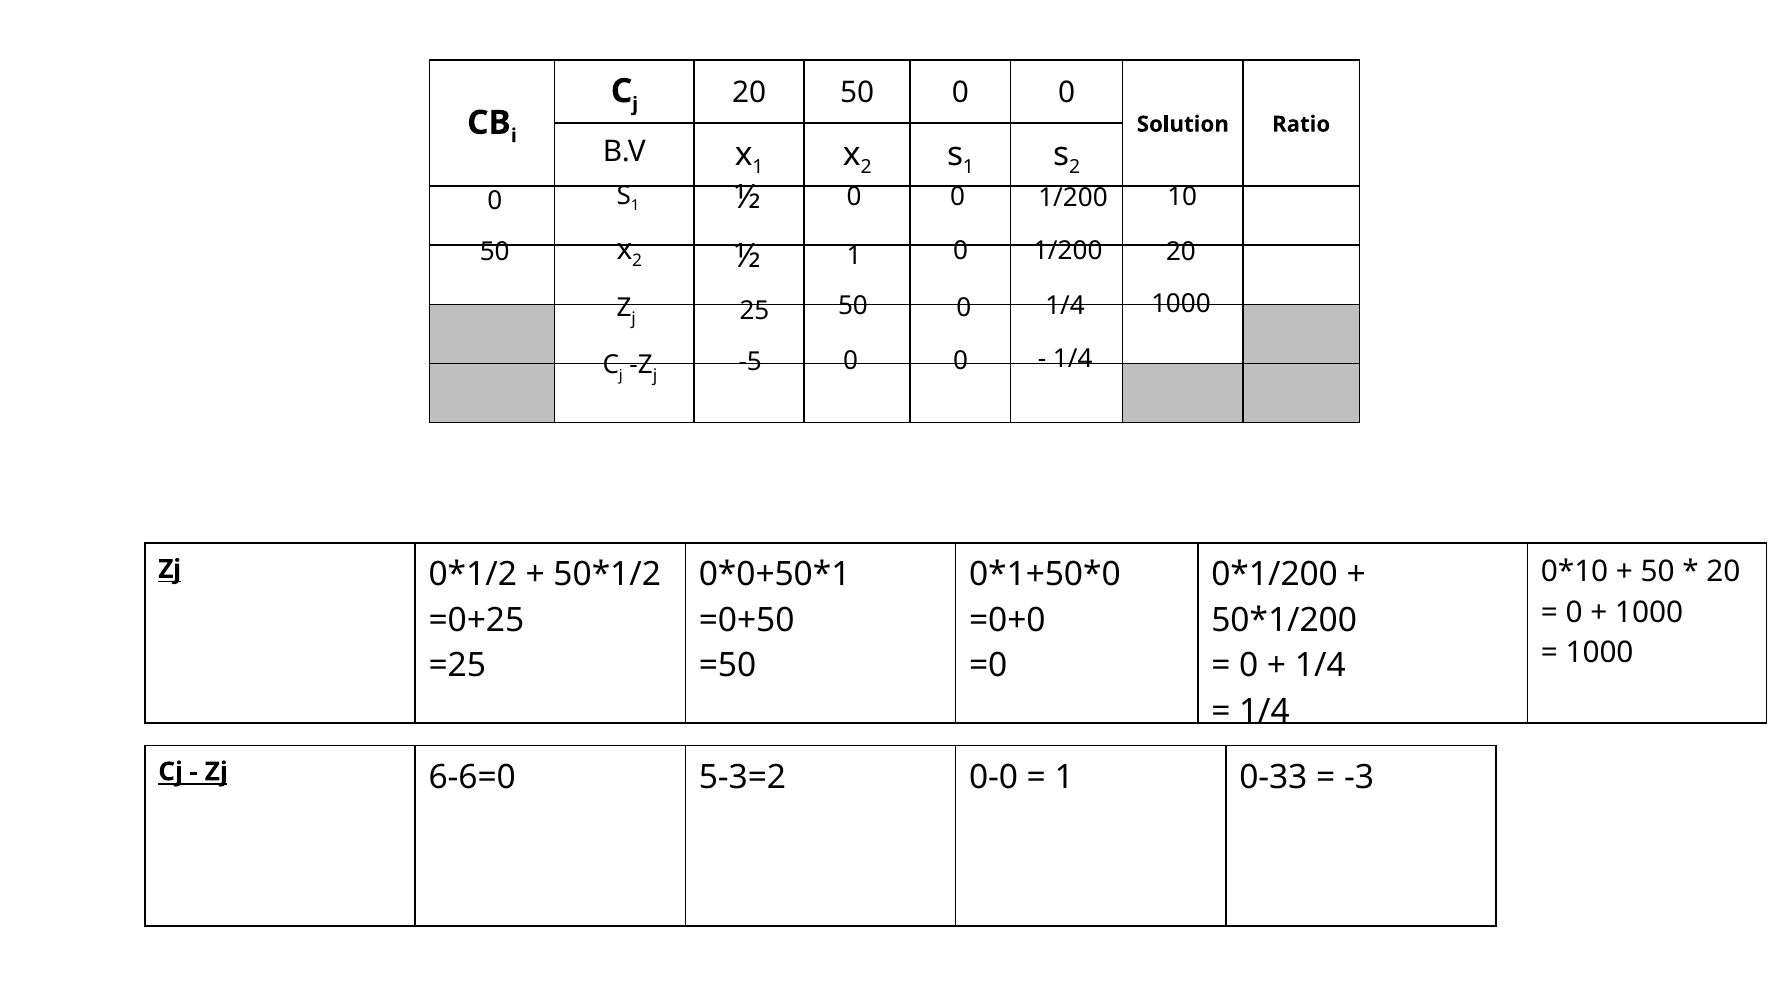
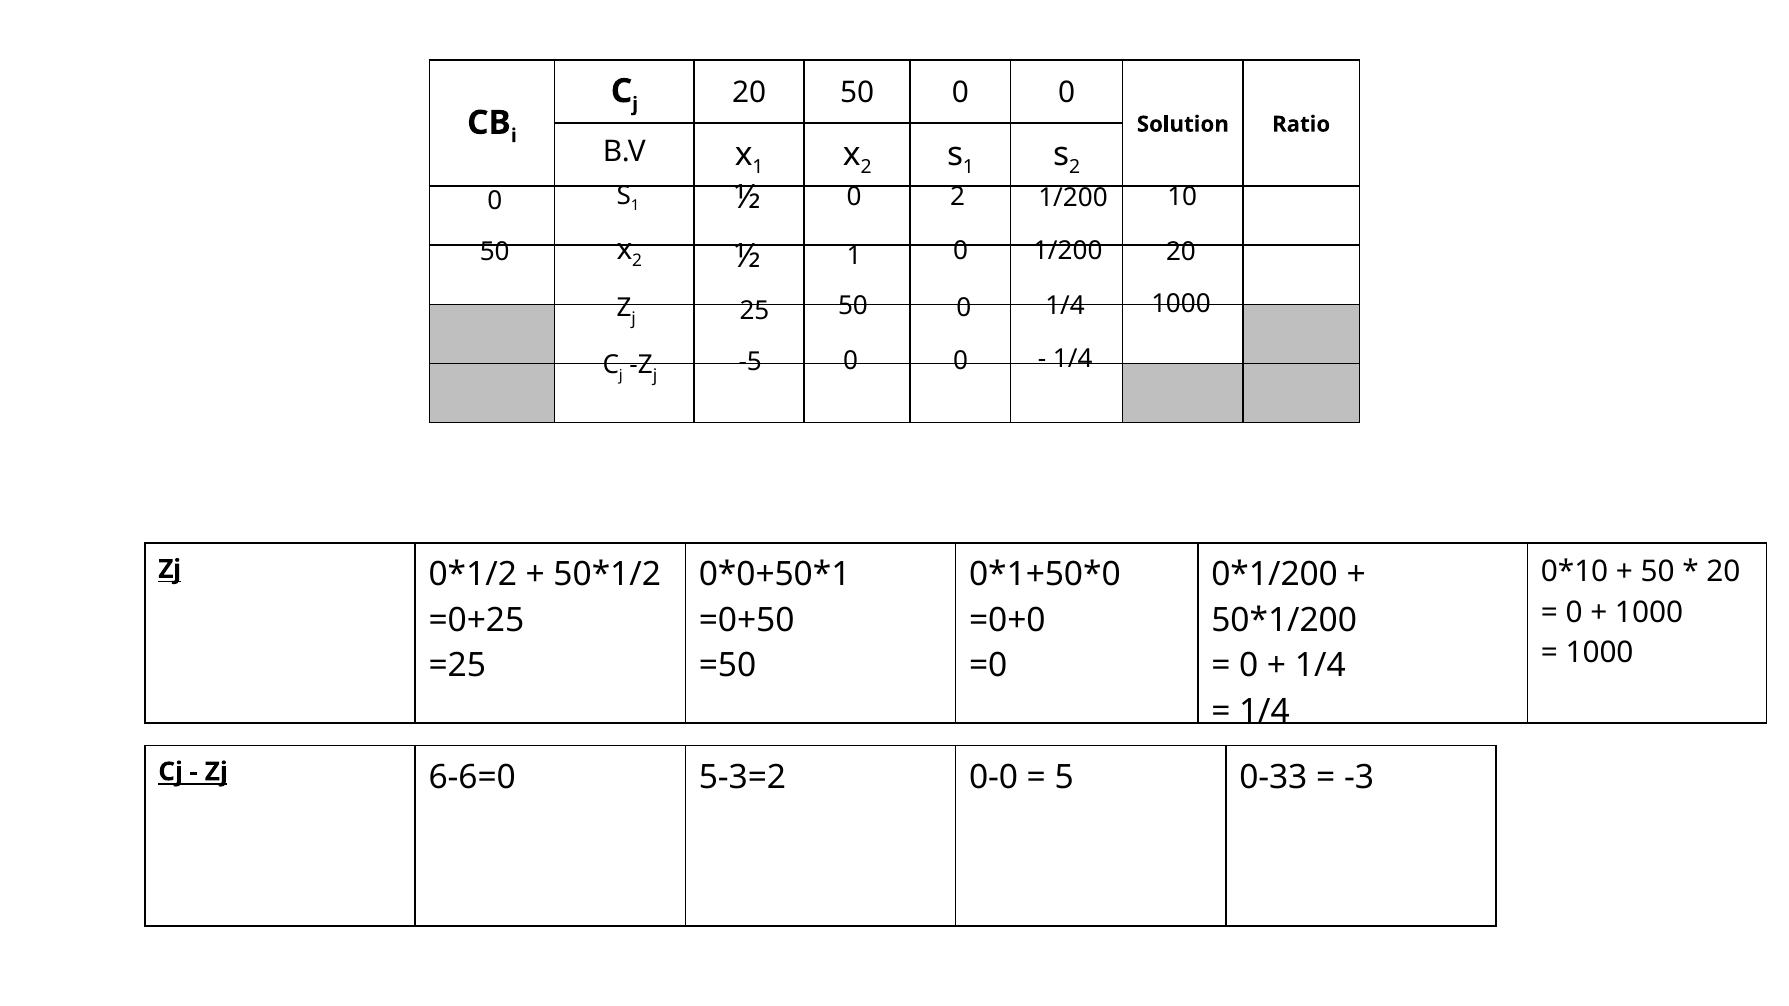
0 at (958, 197): 0 -> 2
1 at (1064, 777): 1 -> 5
